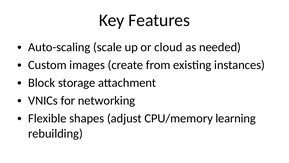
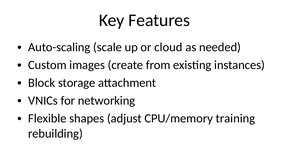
learning: learning -> training
